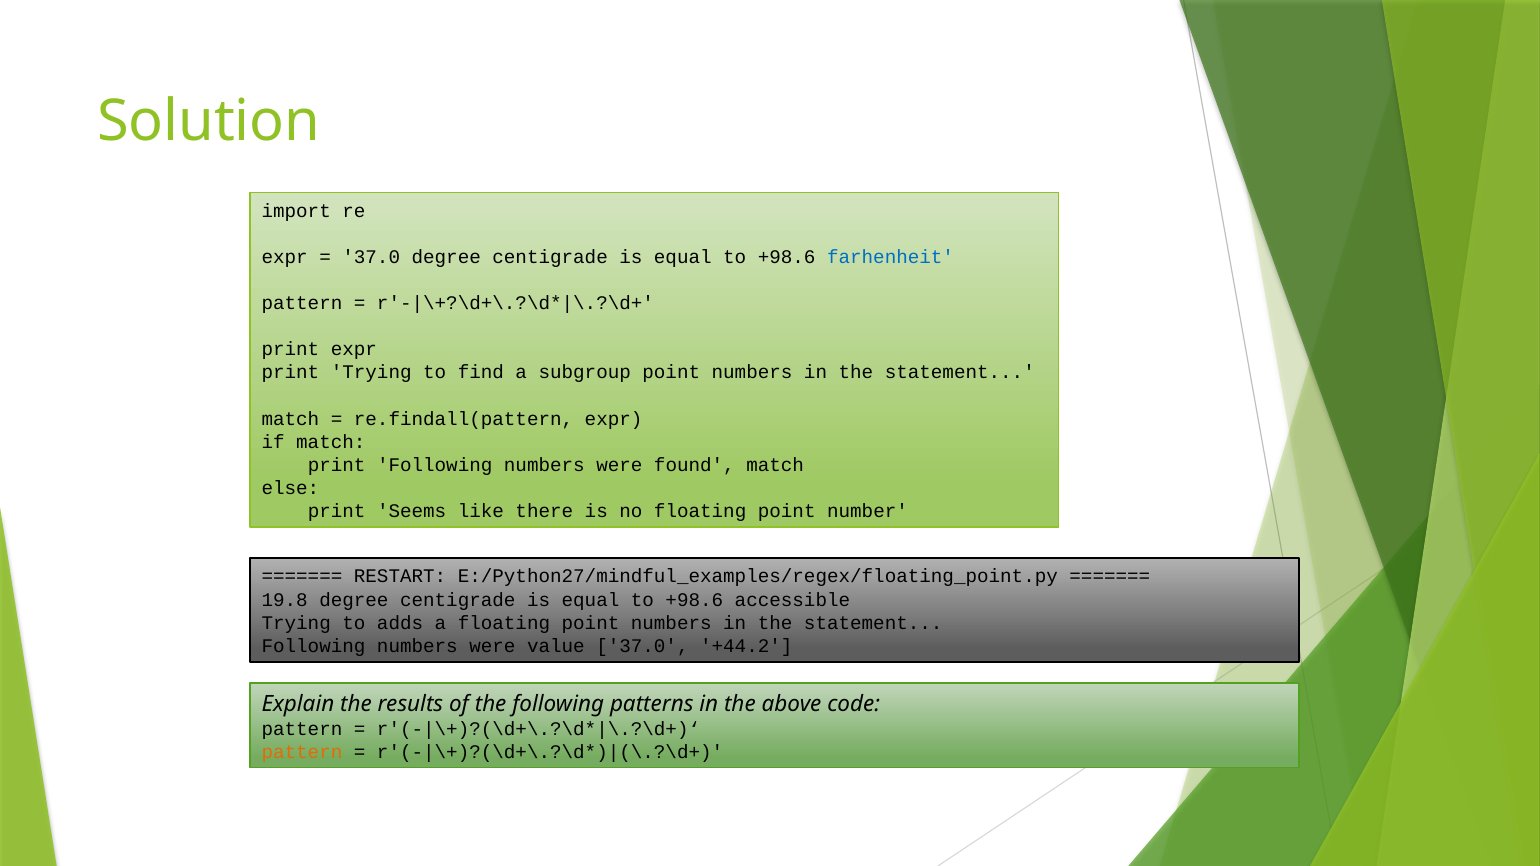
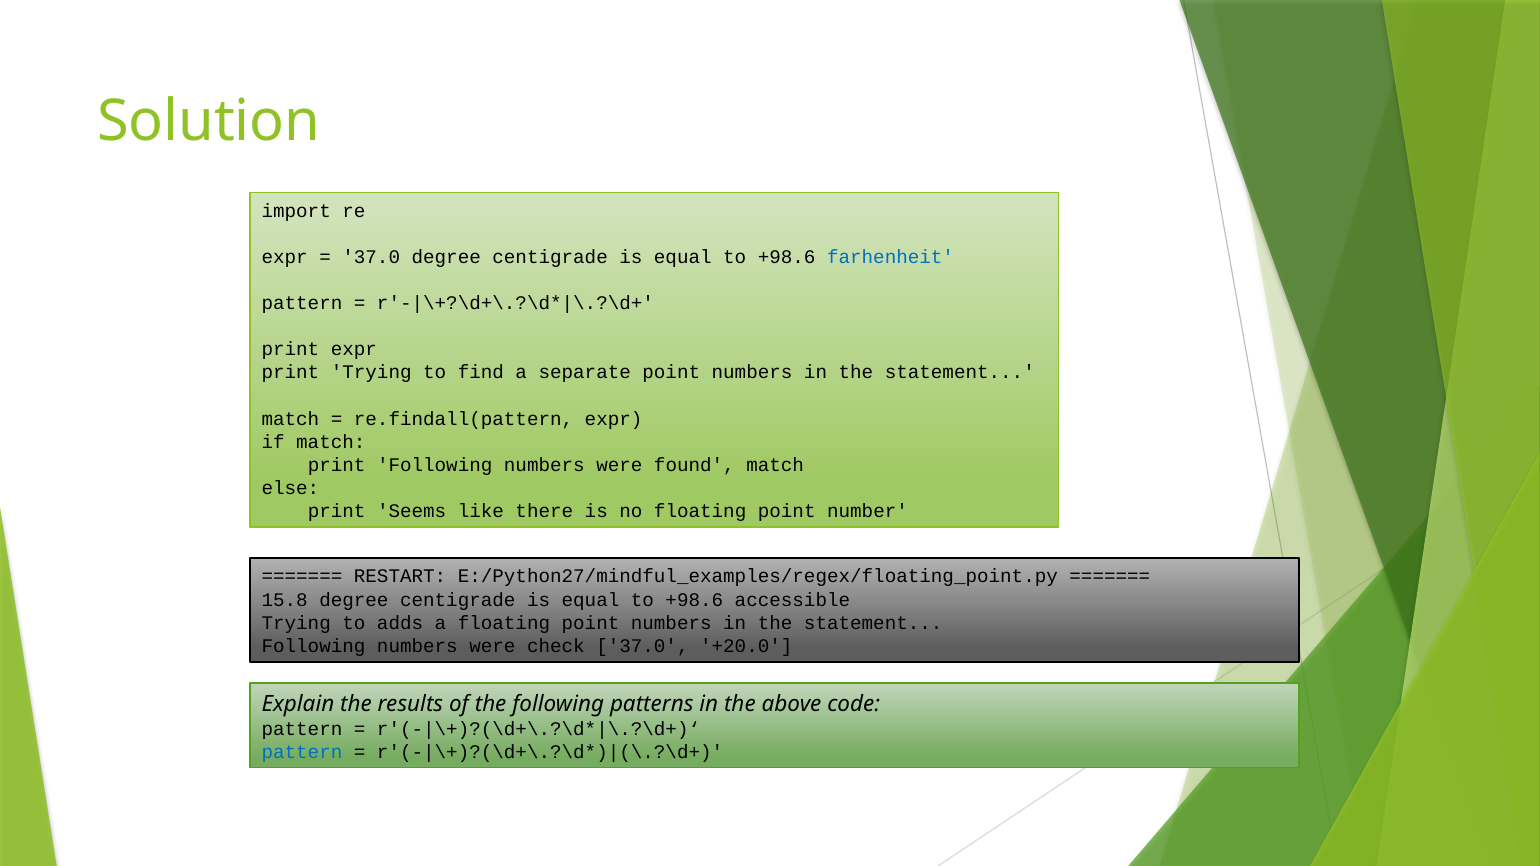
subgroup: subgroup -> separate
19.8: 19.8 -> 15.8
value: value -> check
+44.2: +44.2 -> +20.0
pattern at (302, 752) colour: orange -> blue
